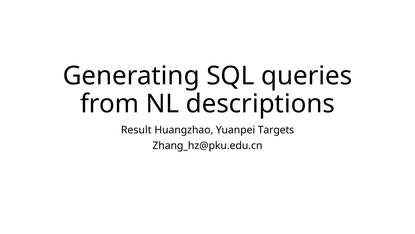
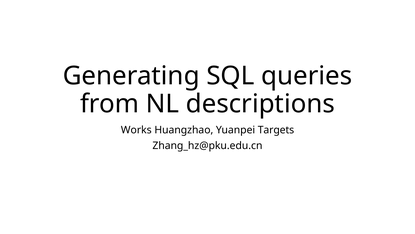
Result: Result -> Works
